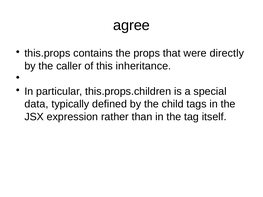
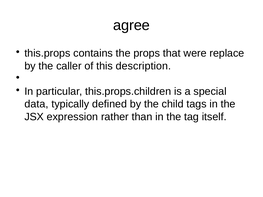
directly: directly -> replace
inheritance: inheritance -> description
